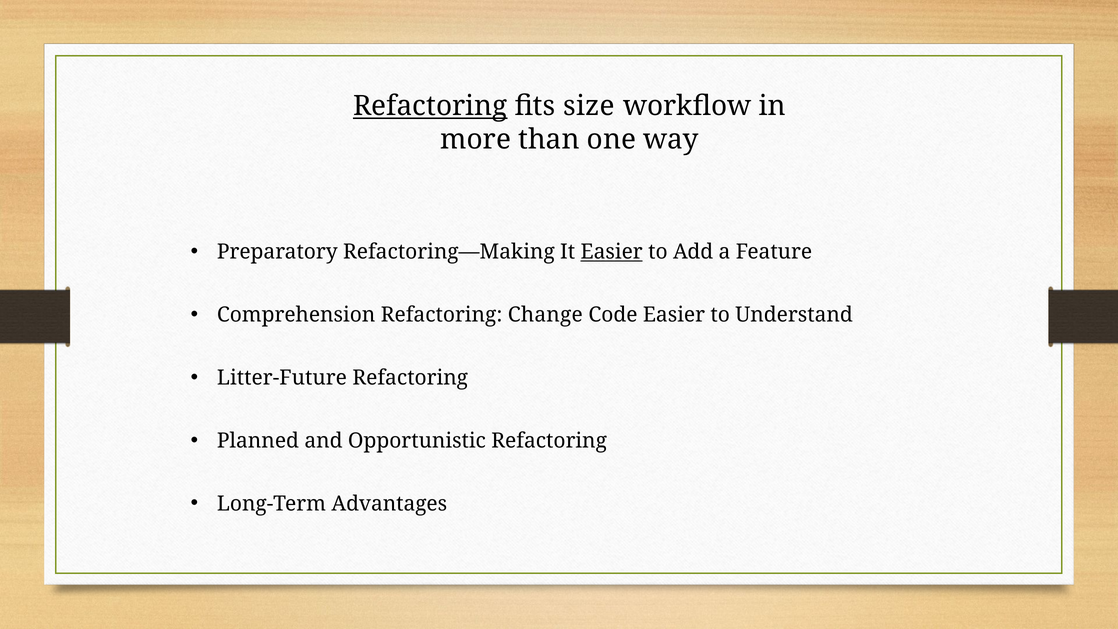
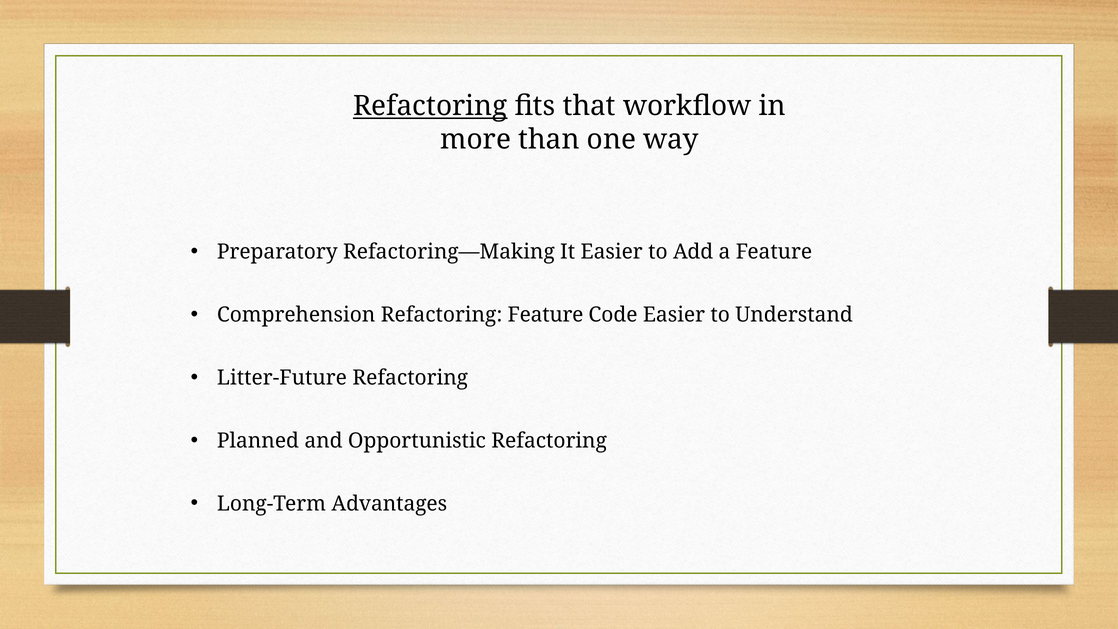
size: size -> that
Easier at (612, 252) underline: present -> none
Refactoring Change: Change -> Feature
